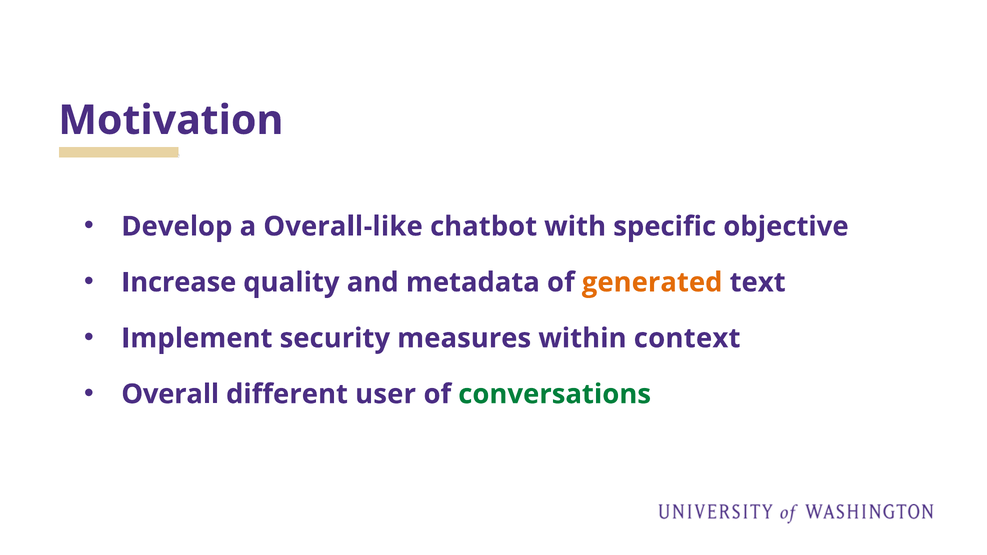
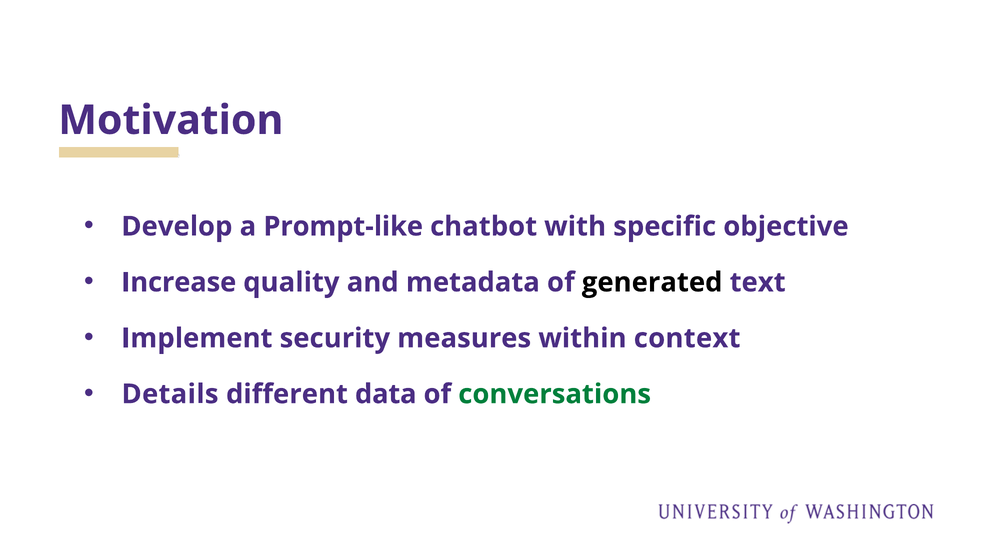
Overall-like: Overall-like -> Prompt-like
generated colour: orange -> black
Overall: Overall -> Details
user: user -> data
